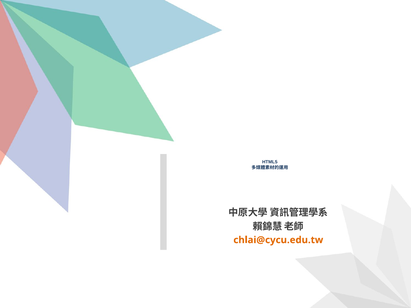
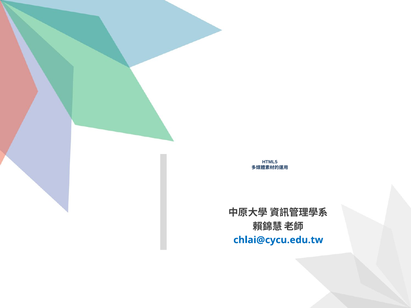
chlai@cycu.edu.tw colour: orange -> blue
